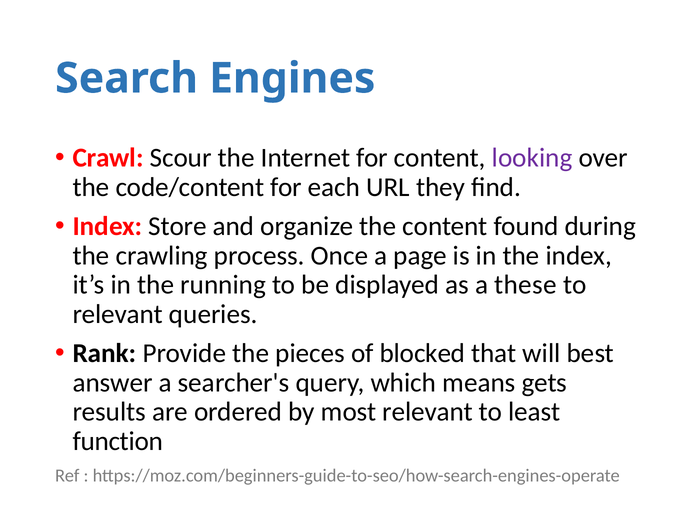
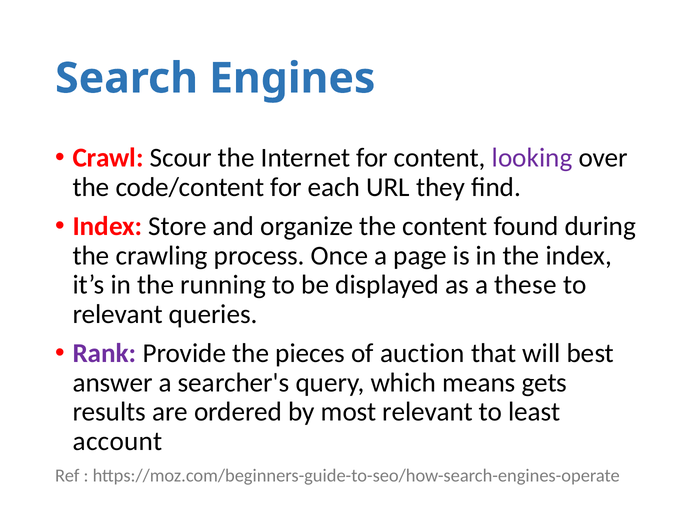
Rank colour: black -> purple
blocked: blocked -> auction
function: function -> account
